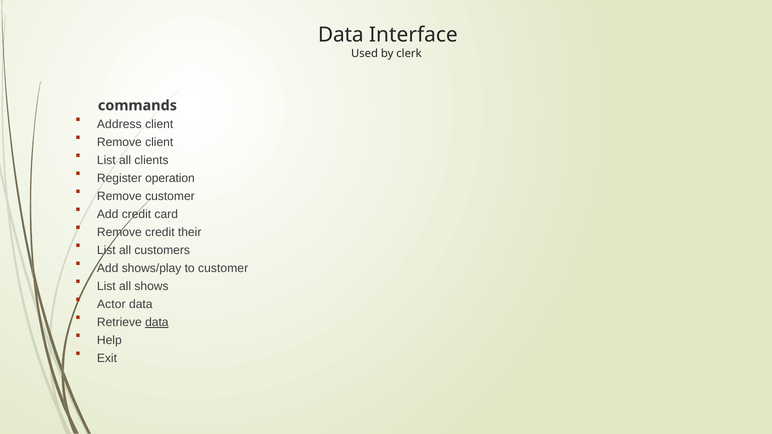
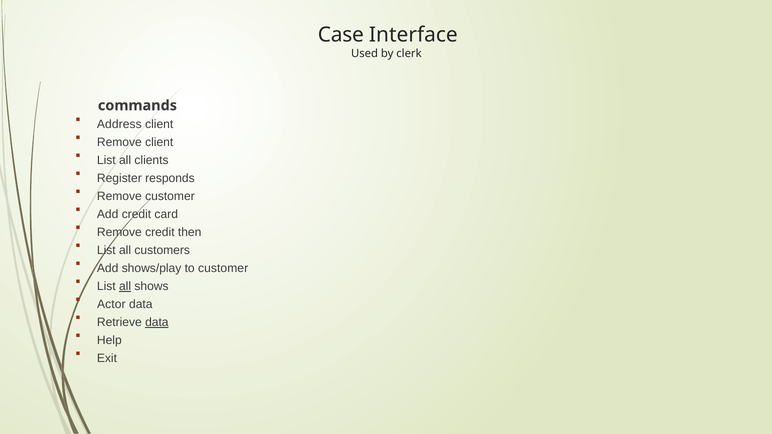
Data at (341, 35): Data -> Case
operation: operation -> responds
their: their -> then
all at (125, 286) underline: none -> present
